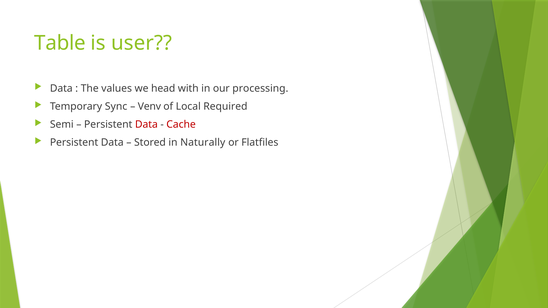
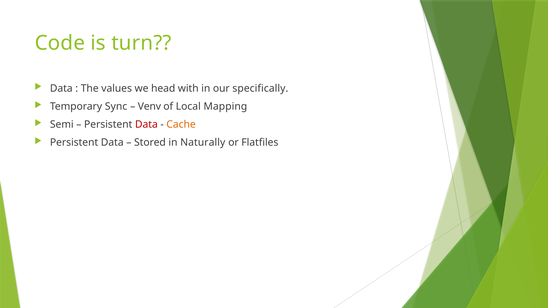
Table: Table -> Code
user: user -> turn
processing: processing -> specifically
Required: Required -> Mapping
Cache colour: red -> orange
